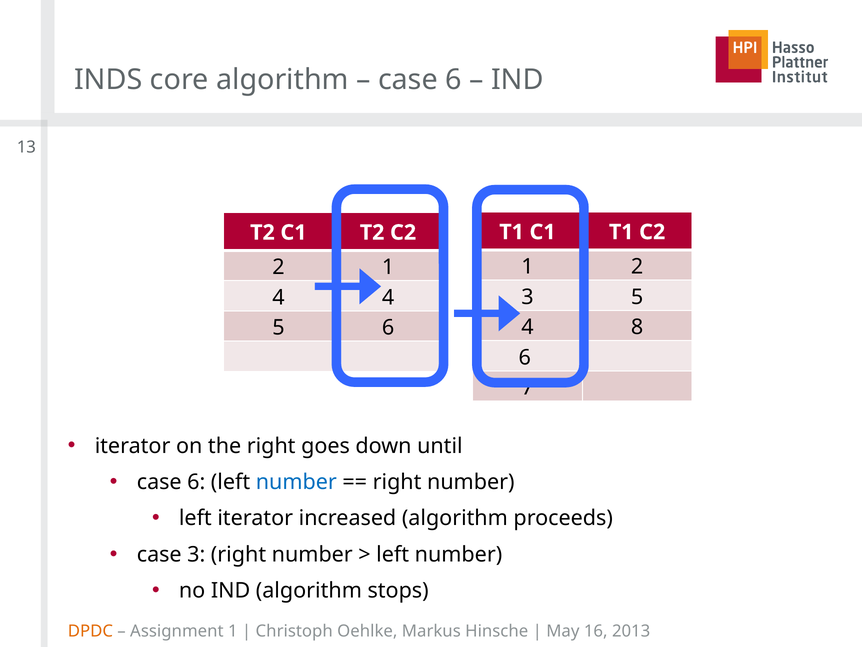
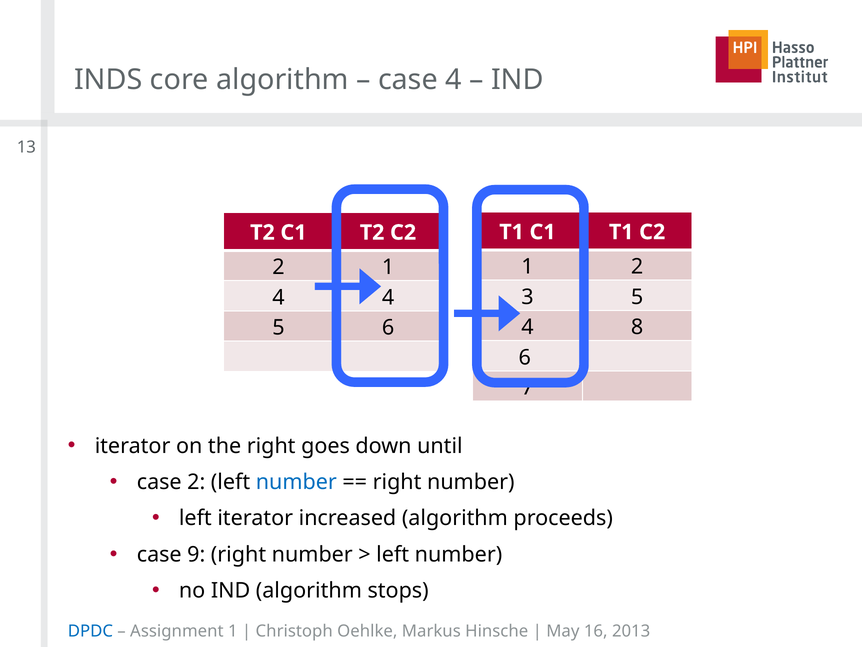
6 at (454, 80): 6 -> 4
6 at (196, 482): 6 -> 2
case 3: 3 -> 9
DPDC colour: orange -> blue
